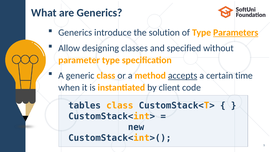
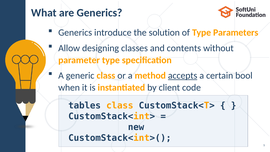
Parameters underline: present -> none
specified: specified -> contents
time: time -> bool
